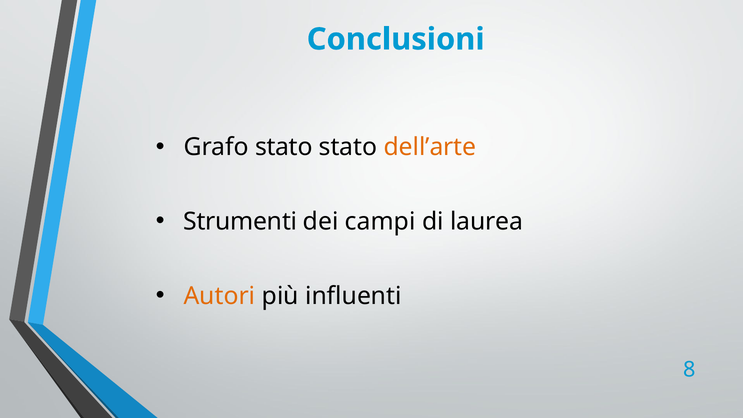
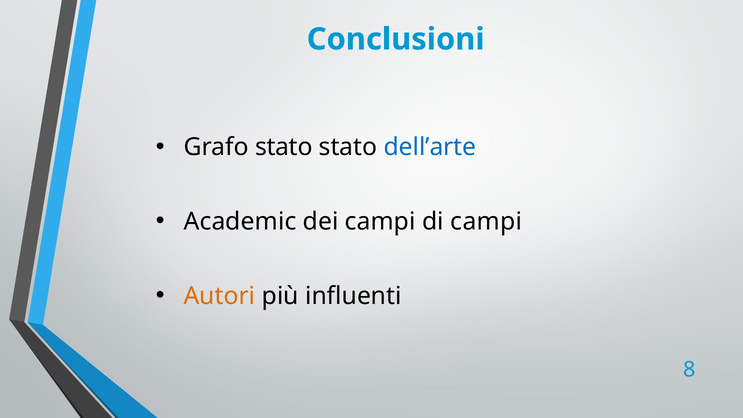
dell’arte colour: orange -> blue
Strumenti: Strumenti -> Academic
di laurea: laurea -> campi
